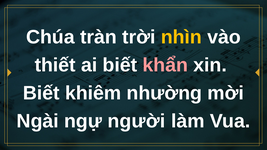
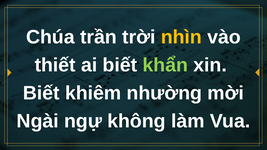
tràn: tràn -> trần
khẩn colour: pink -> light green
người: người -> không
